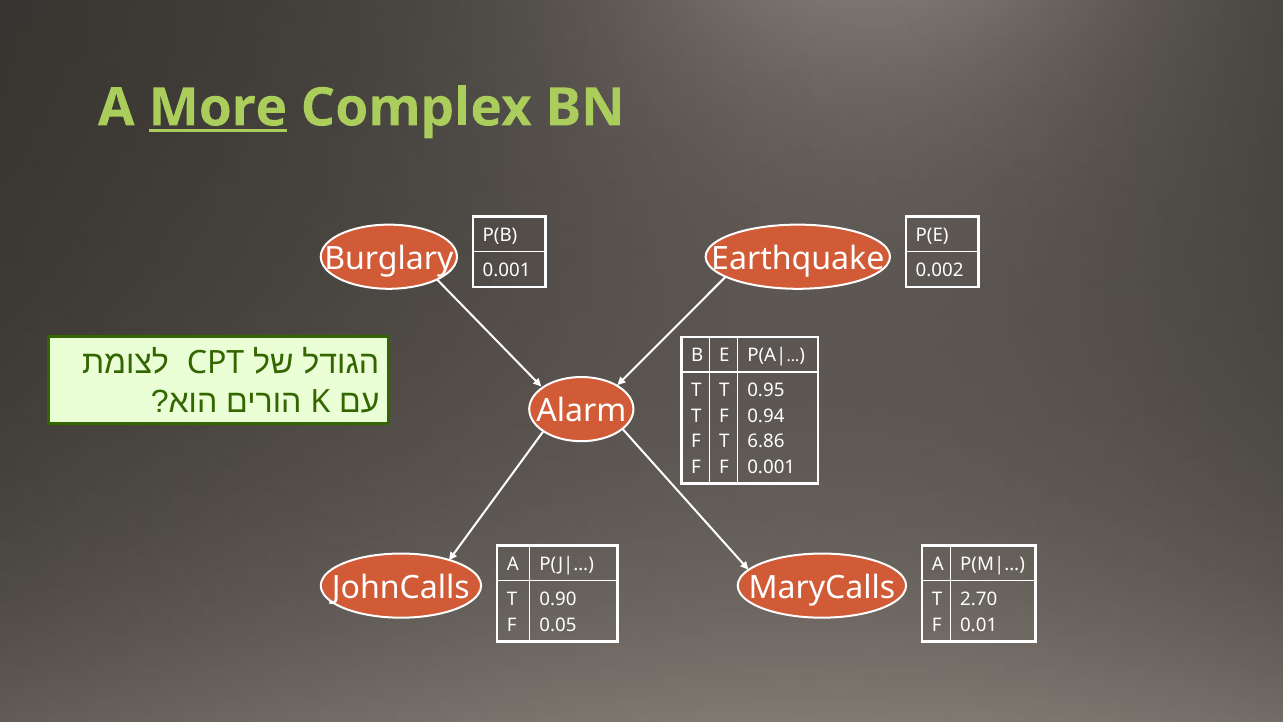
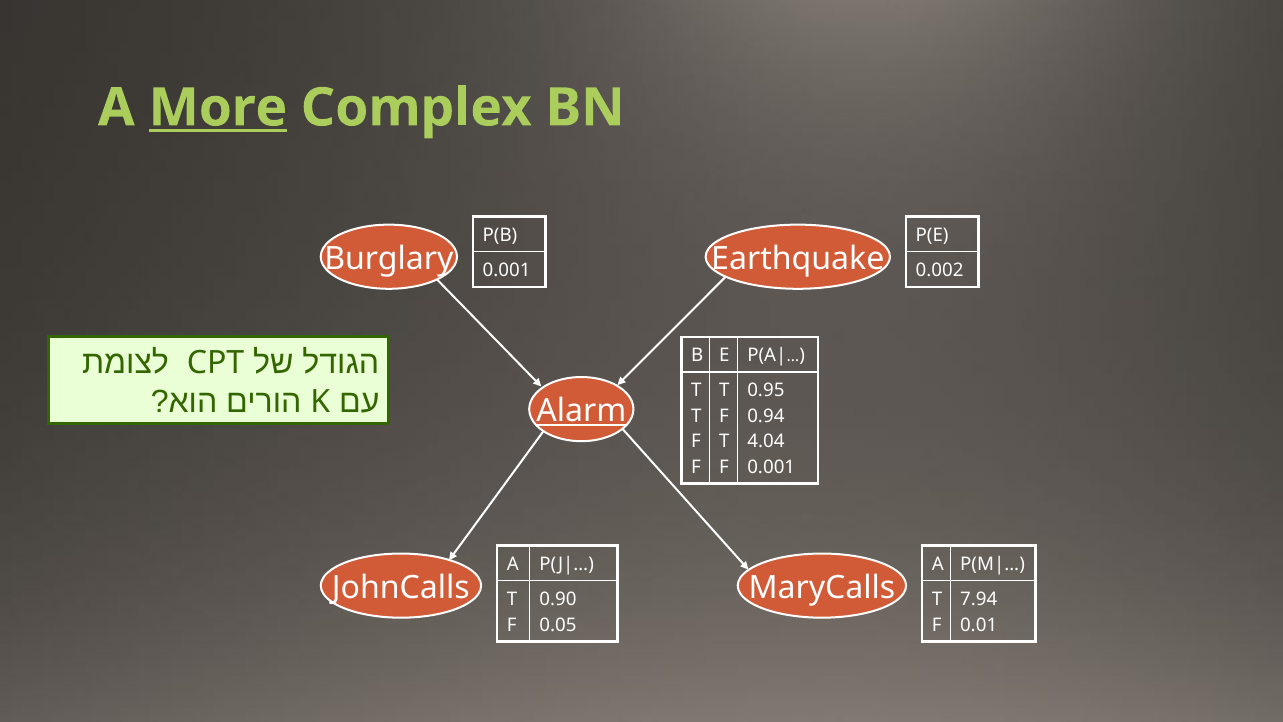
Alarm underline: none -> present
6.86: 6.86 -> 4.04
2.70: 2.70 -> 7.94
